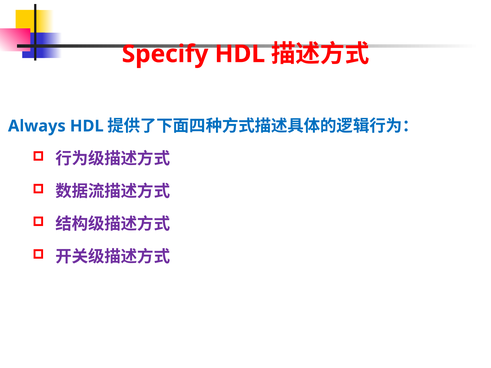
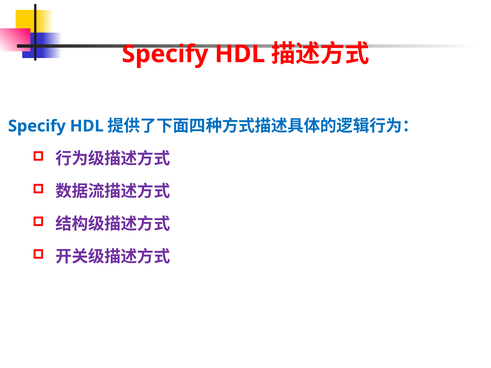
Always at (37, 126): Always -> Specify
